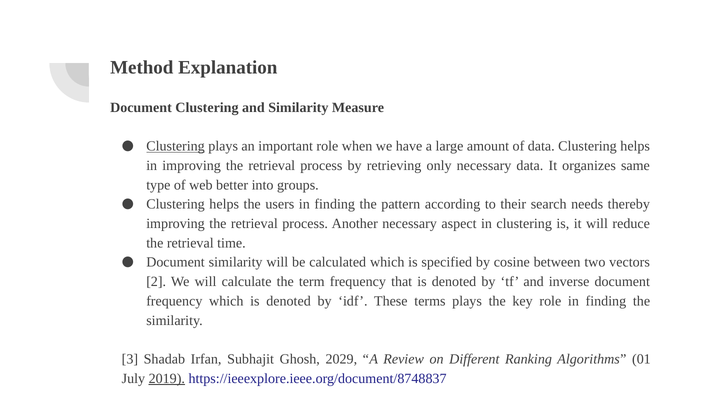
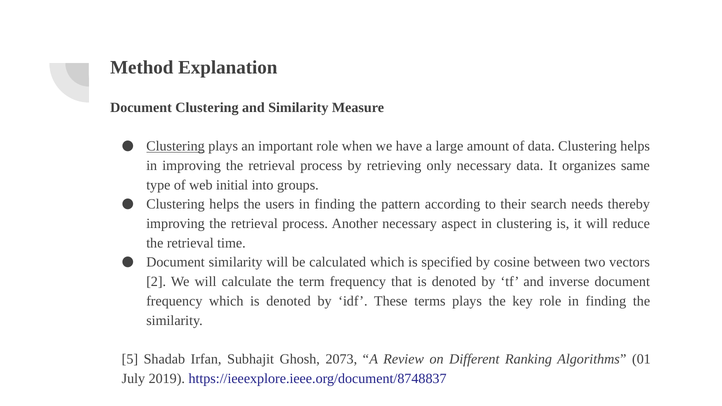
better: better -> initial
3: 3 -> 5
2029: 2029 -> 2073
2019 underline: present -> none
